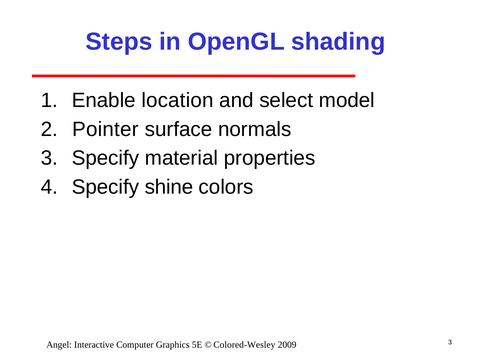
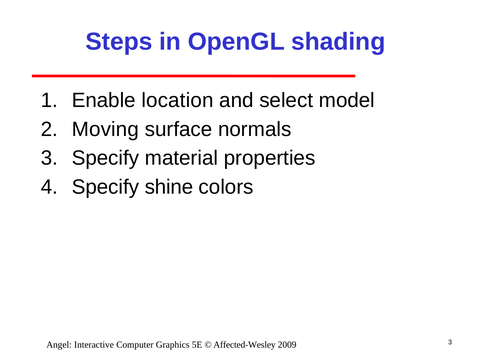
Pointer: Pointer -> Moving
Colored-Wesley: Colored-Wesley -> Affected-Wesley
